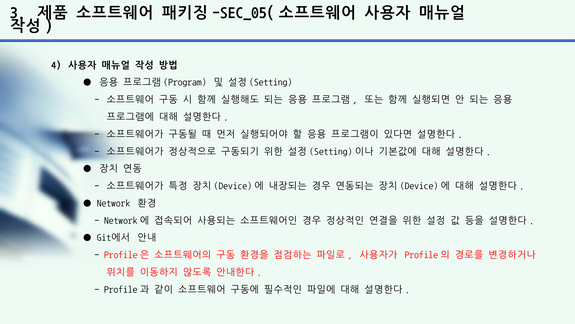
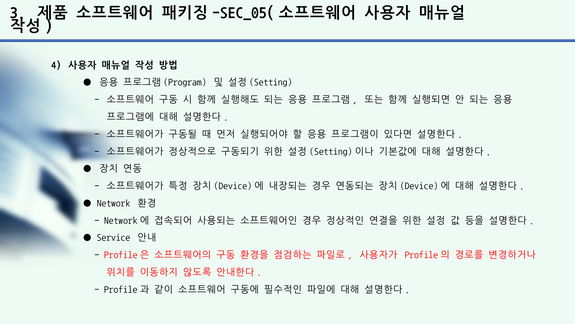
Git에서: Git에서 -> Service
